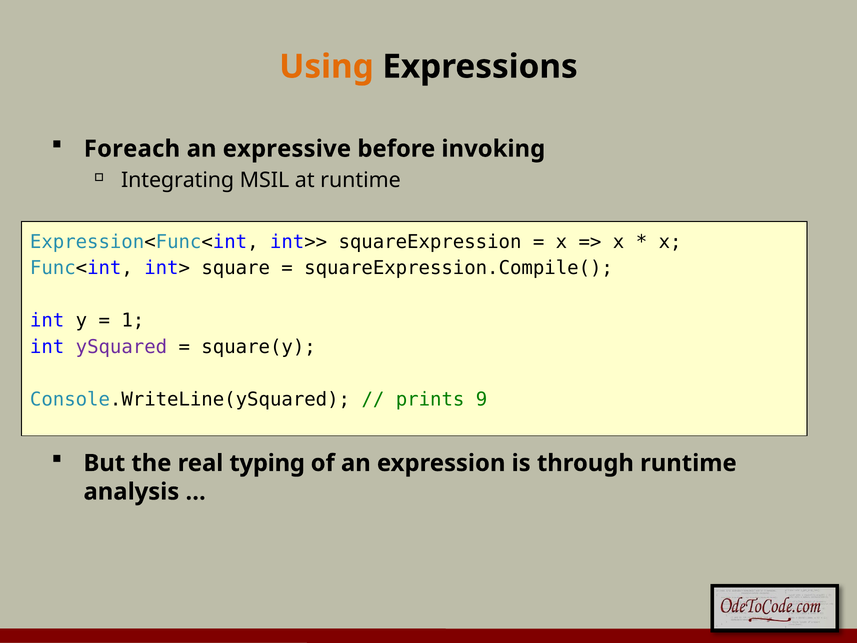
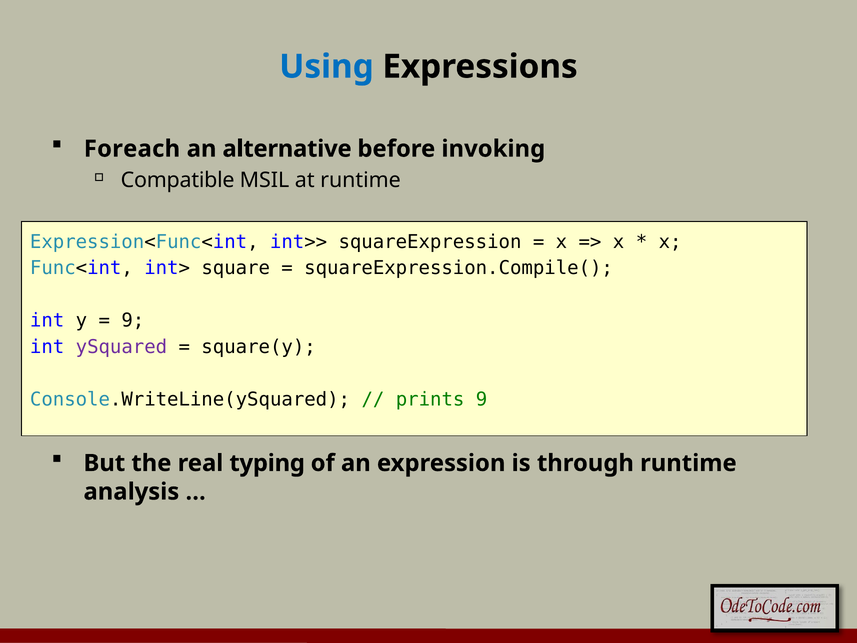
Using colour: orange -> blue
expressive: expressive -> alternative
Integrating: Integrating -> Compatible
1 at (133, 321): 1 -> 9
